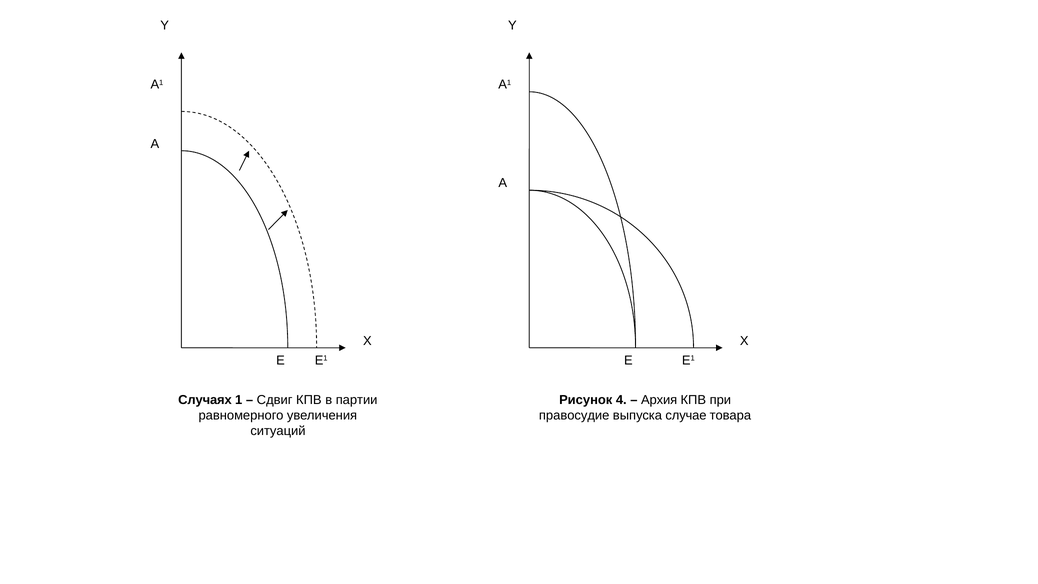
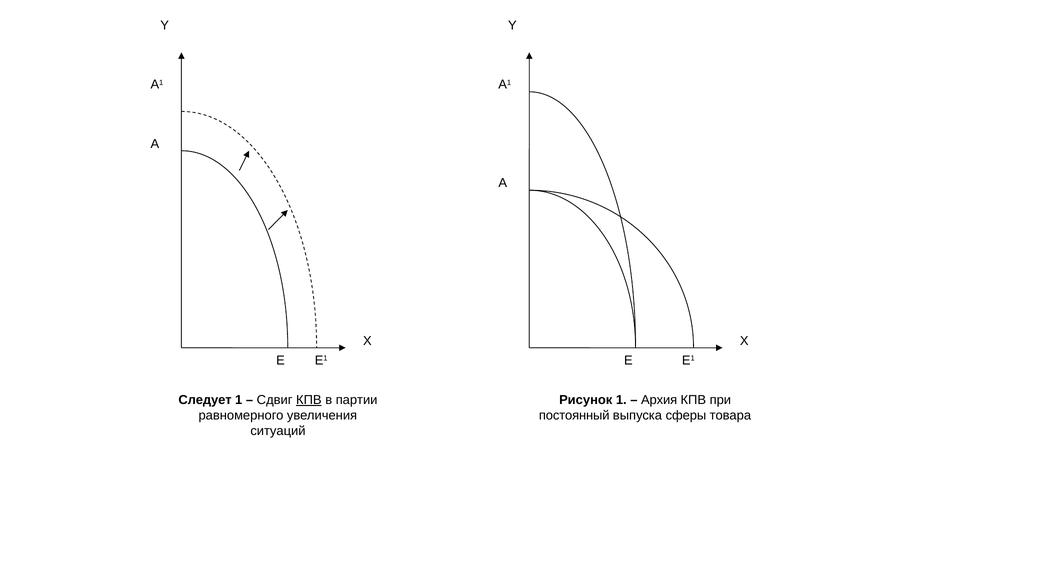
Случаях: Случаях -> Следует
КПВ at (309, 400) underline: none -> present
Рисунок 4: 4 -> 1
правосудие: правосудие -> постоянный
случае: случае -> сферы
